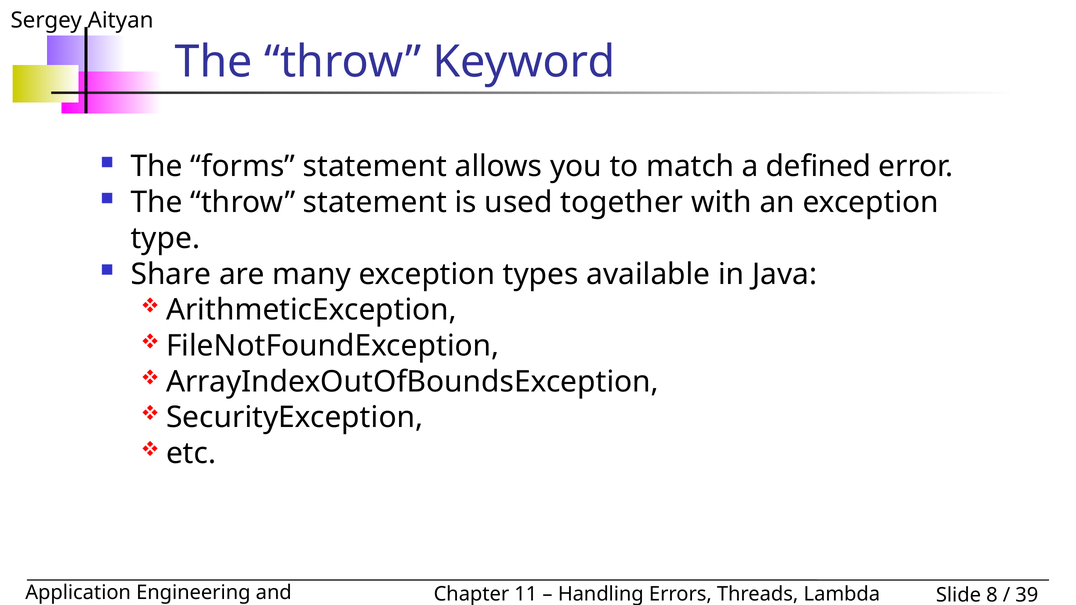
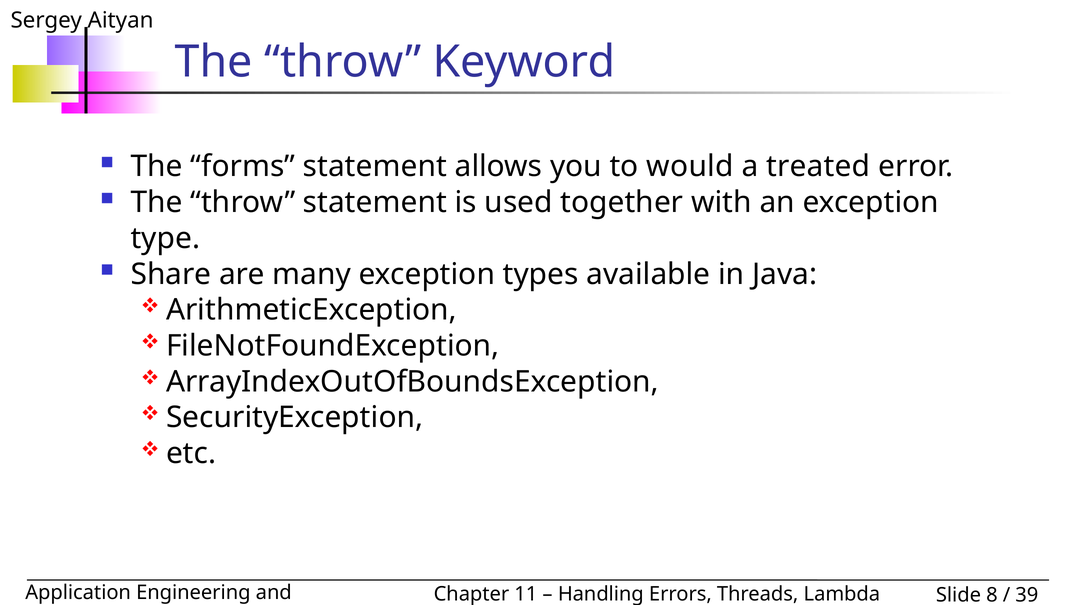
match: match -> would
defined: defined -> treated
